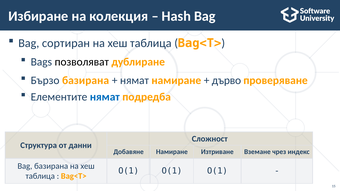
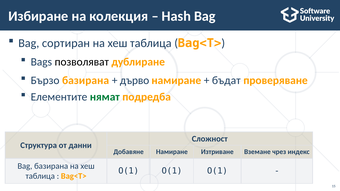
нямат at (134, 81): нямат -> дървo
дърво: дърво -> бъдат
нямат at (105, 97) colour: blue -> green
